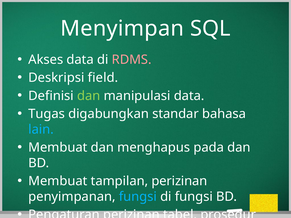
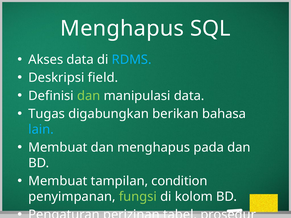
Menyimpan at (122, 28): Menyimpan -> Menghapus
RDMS colour: pink -> light blue
standar: standar -> berikan
tampilan perizinan: perizinan -> condition
fungsi at (138, 197) colour: light blue -> light green
di fungsi: fungsi -> kolom
